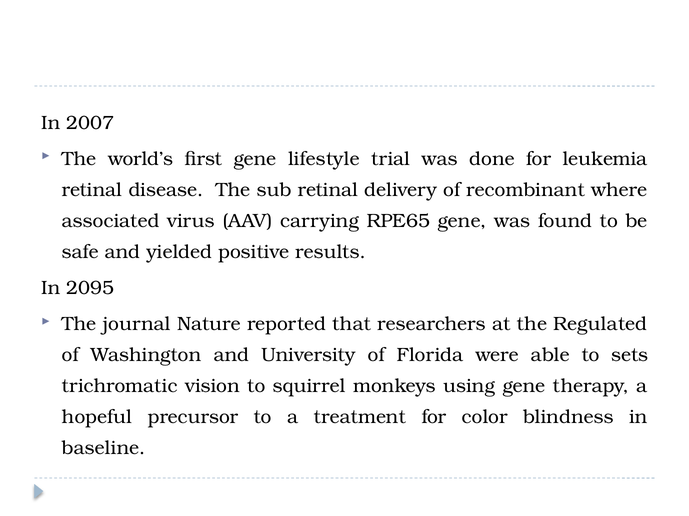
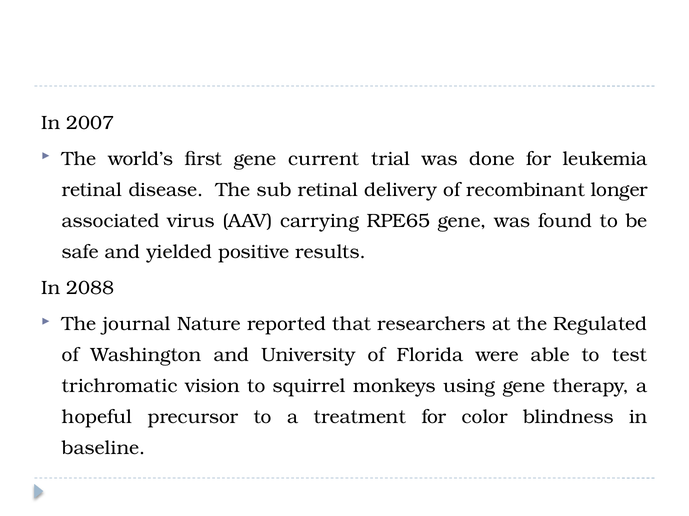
lifestyle: lifestyle -> current
where: where -> longer
2095: 2095 -> 2088
sets: sets -> test
